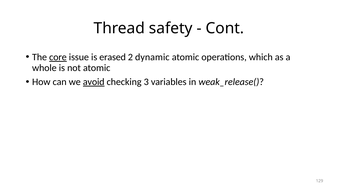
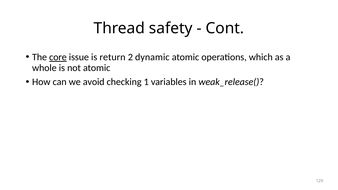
erased: erased -> return
avoid underline: present -> none
3: 3 -> 1
